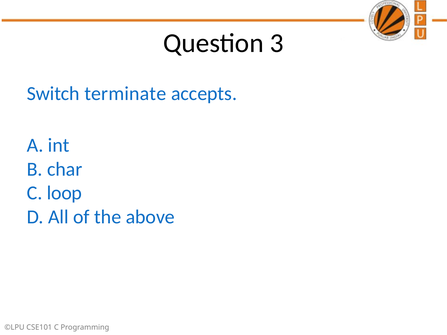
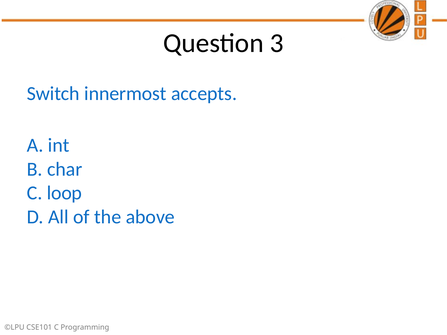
terminate: terminate -> innermost
